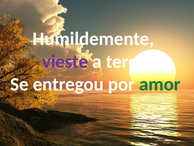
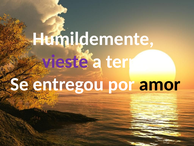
amor colour: green -> black
